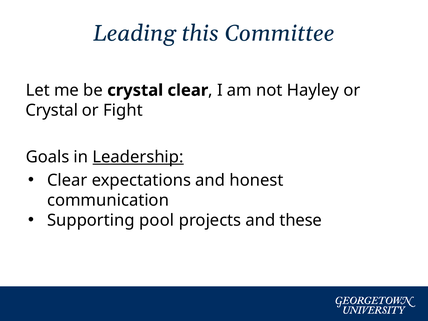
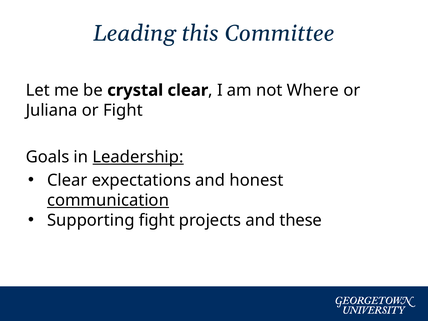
Hayley: Hayley -> Where
Crystal at (52, 110): Crystal -> Juliana
communication underline: none -> present
Supporting pool: pool -> fight
